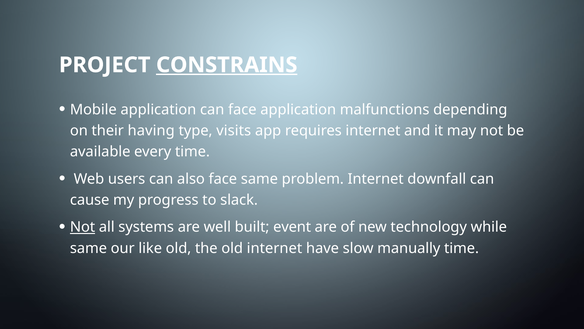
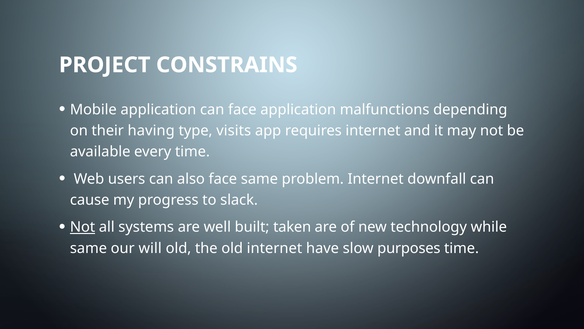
CONSTRAINS underline: present -> none
event: event -> taken
like: like -> will
manually: manually -> purposes
